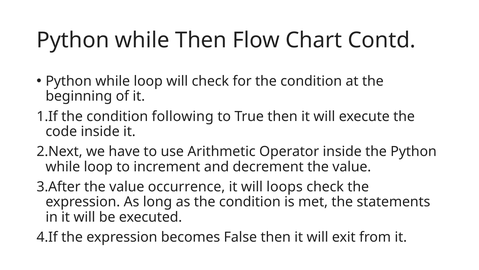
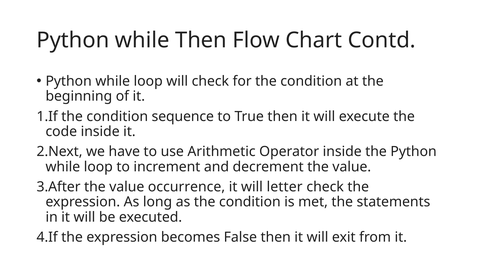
following: following -> sequence
loops: loops -> letter
